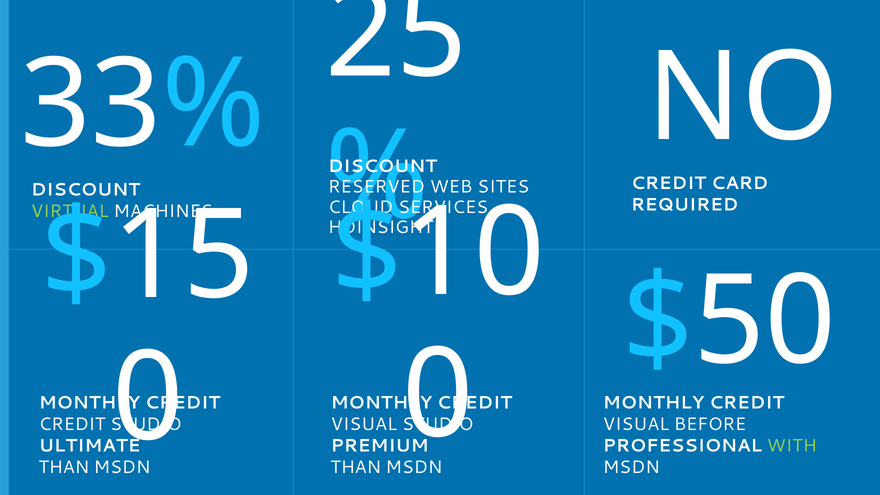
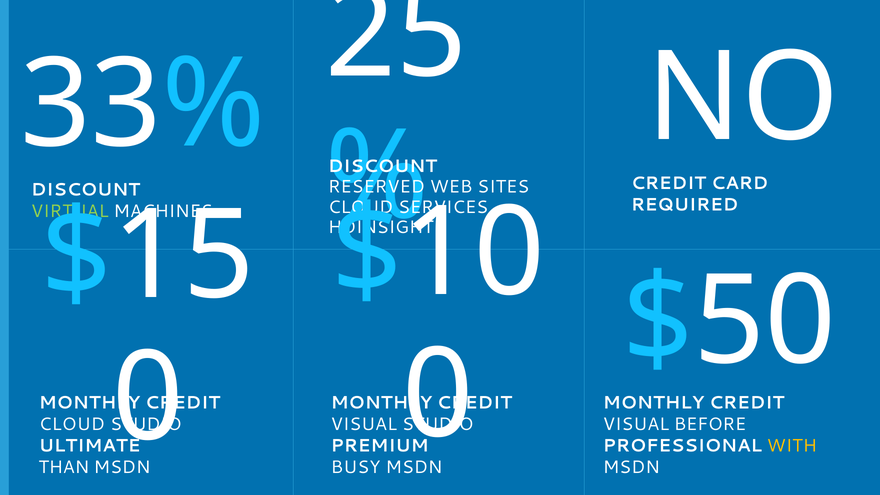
CREDIT at (72, 424): CREDIT -> CLOUD
WITH colour: light green -> yellow
THAN at (356, 467): THAN -> BUSY
